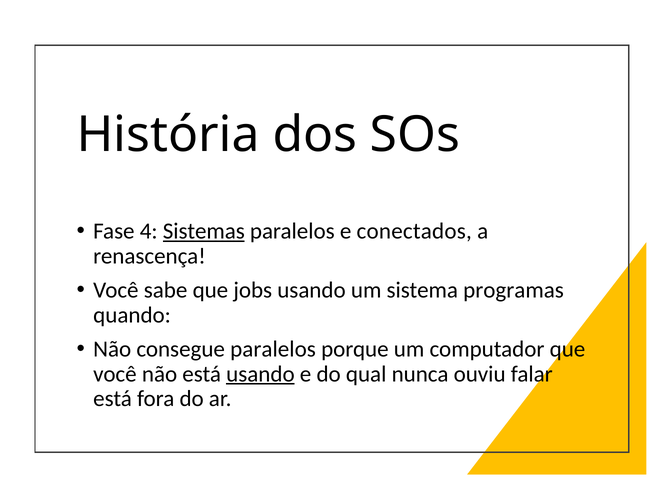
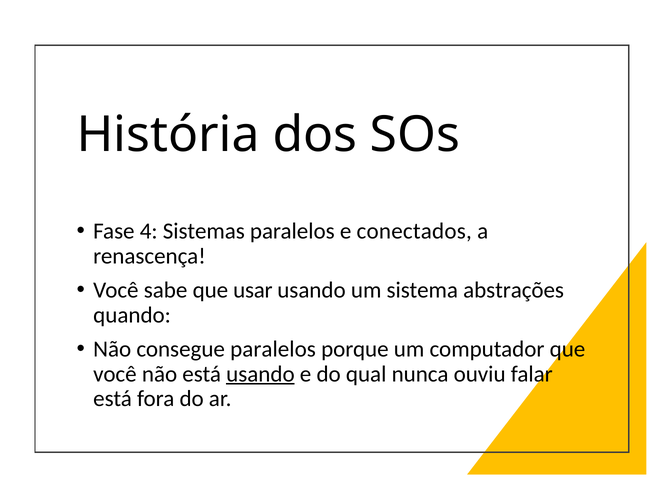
Sistemas underline: present -> none
jobs: jobs -> usar
programas: programas -> abstrações
